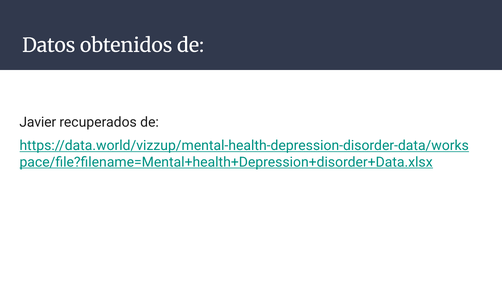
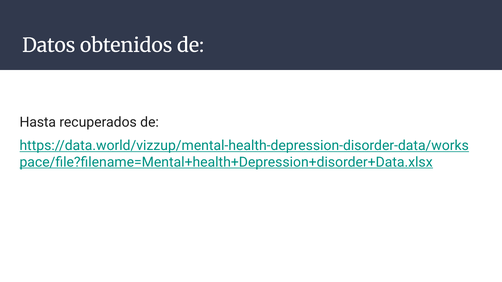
Javier: Javier -> Hasta
